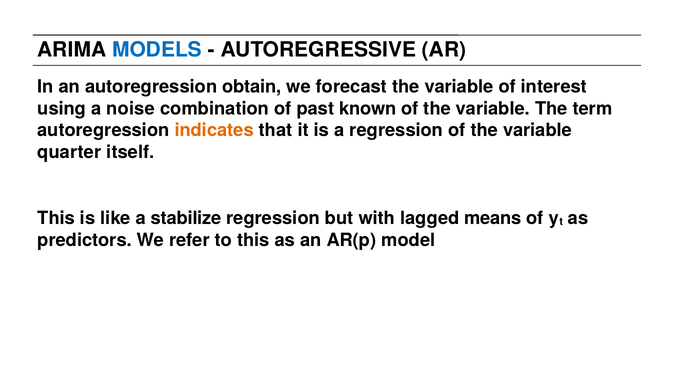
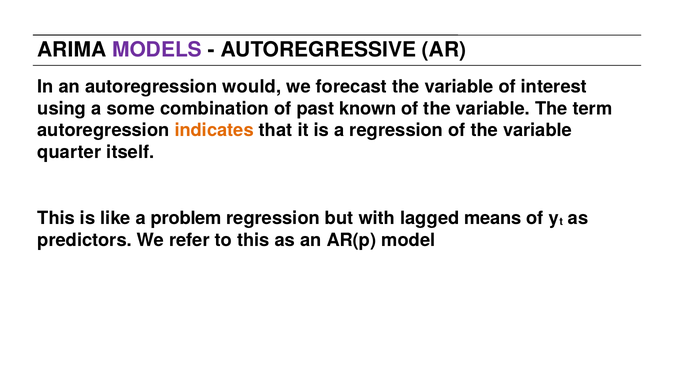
MODELS colour: blue -> purple
obtain: obtain -> would
noise: noise -> some
stabilize: stabilize -> problem
